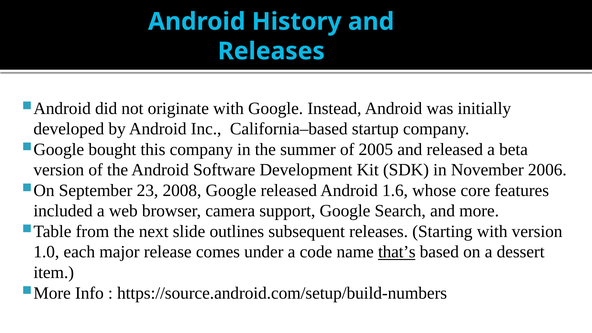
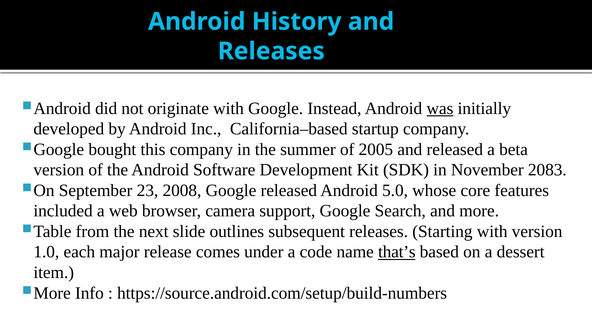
was underline: none -> present
2006: 2006 -> 2083
1.6: 1.6 -> 5.0
